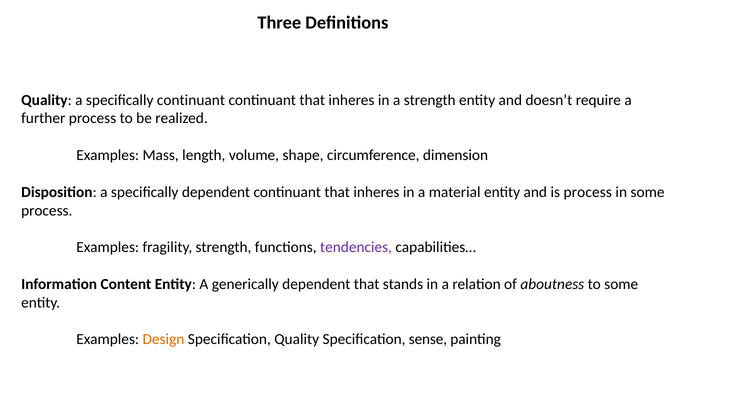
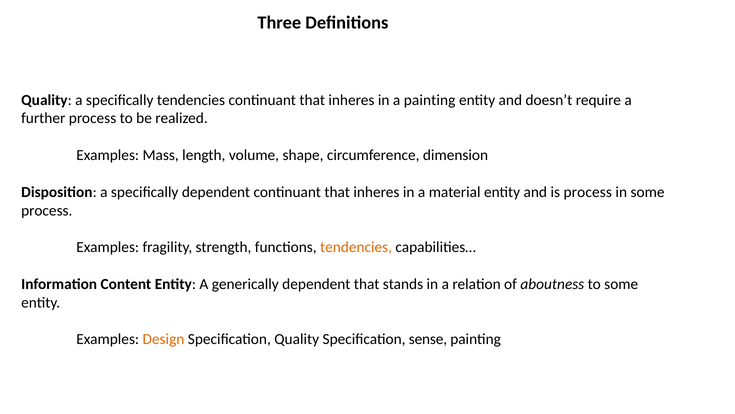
specifically continuant: continuant -> tendencies
a strength: strength -> painting
tendencies at (356, 247) colour: purple -> orange
